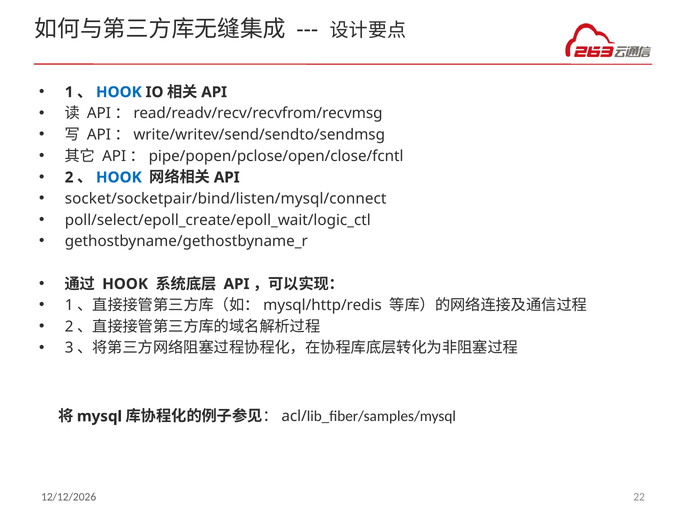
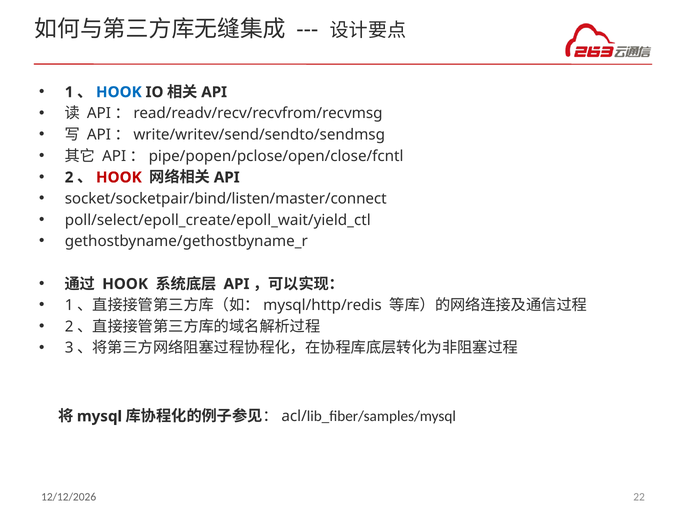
HOOK at (119, 178) colour: blue -> red
socket/socketpair/bind/listen/mysql/connect: socket/socketpair/bind/listen/mysql/connect -> socket/socketpair/bind/listen/master/connect
poll/select/epoll_create/epoll_wait/logic_ctl: poll/select/epoll_create/epoll_wait/logic_ctl -> poll/select/epoll_create/epoll_wait/yield_ctl
